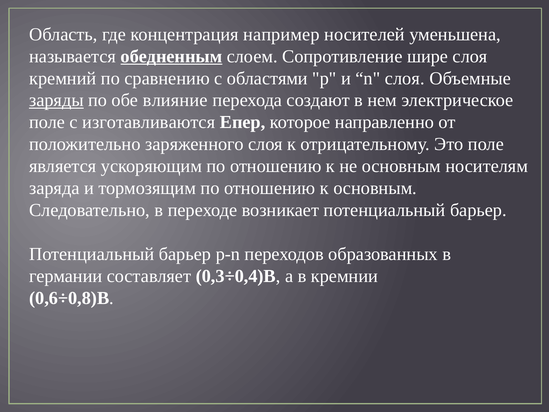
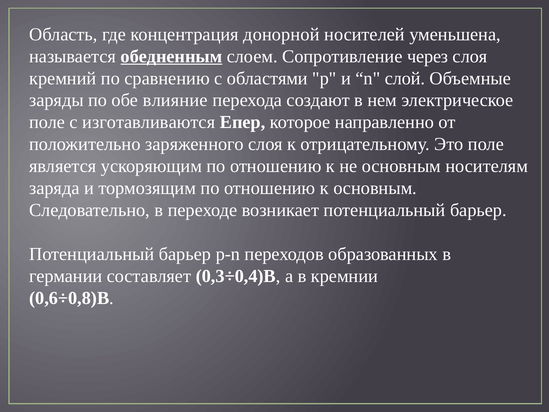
например: например -> донорной
шире: шире -> через
n слоя: слоя -> слой
заряды underline: present -> none
